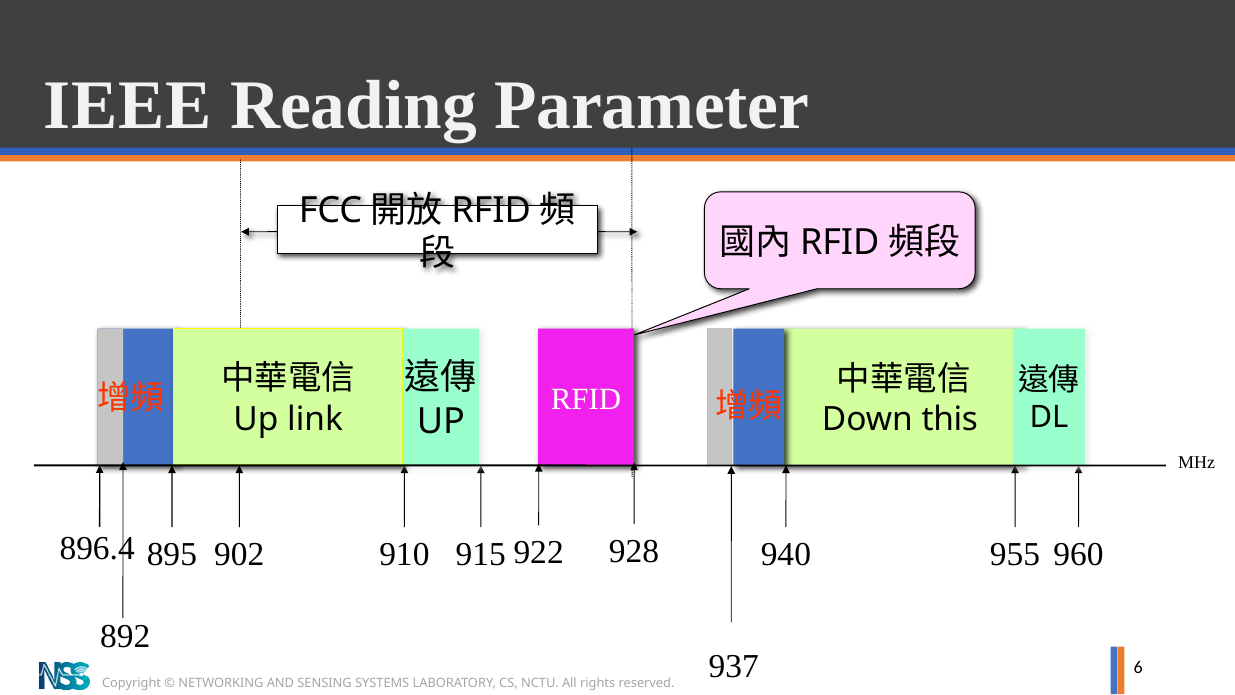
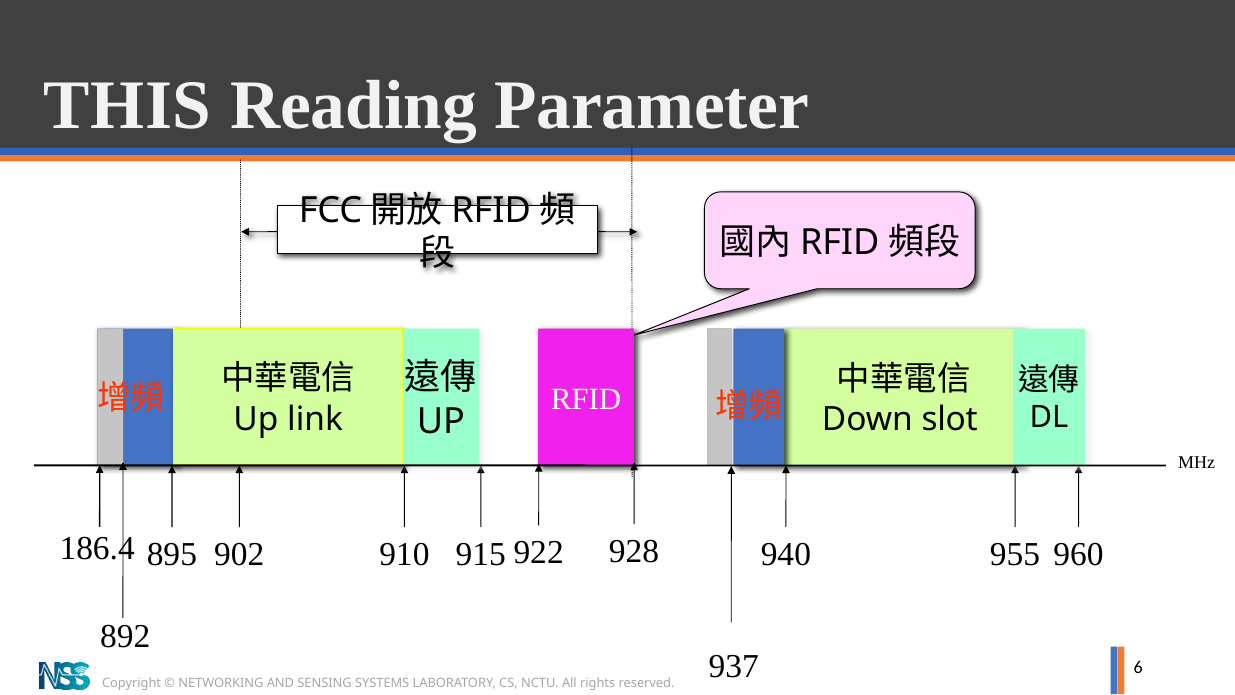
IEEE: IEEE -> THIS
this: this -> slot
896.4: 896.4 -> 186.4
